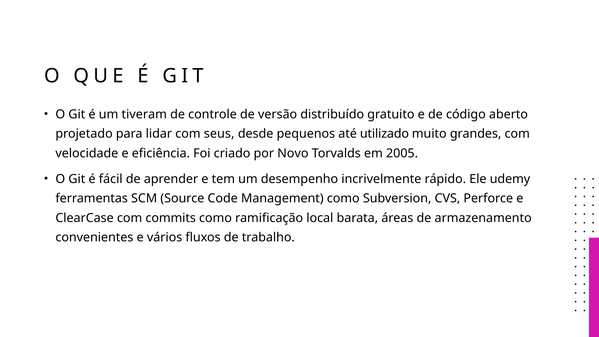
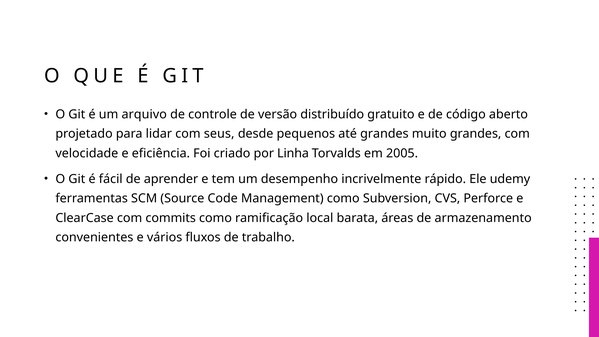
tiveram: tiveram -> arquivo
até utilizado: utilizado -> grandes
Novo: Novo -> Linha
